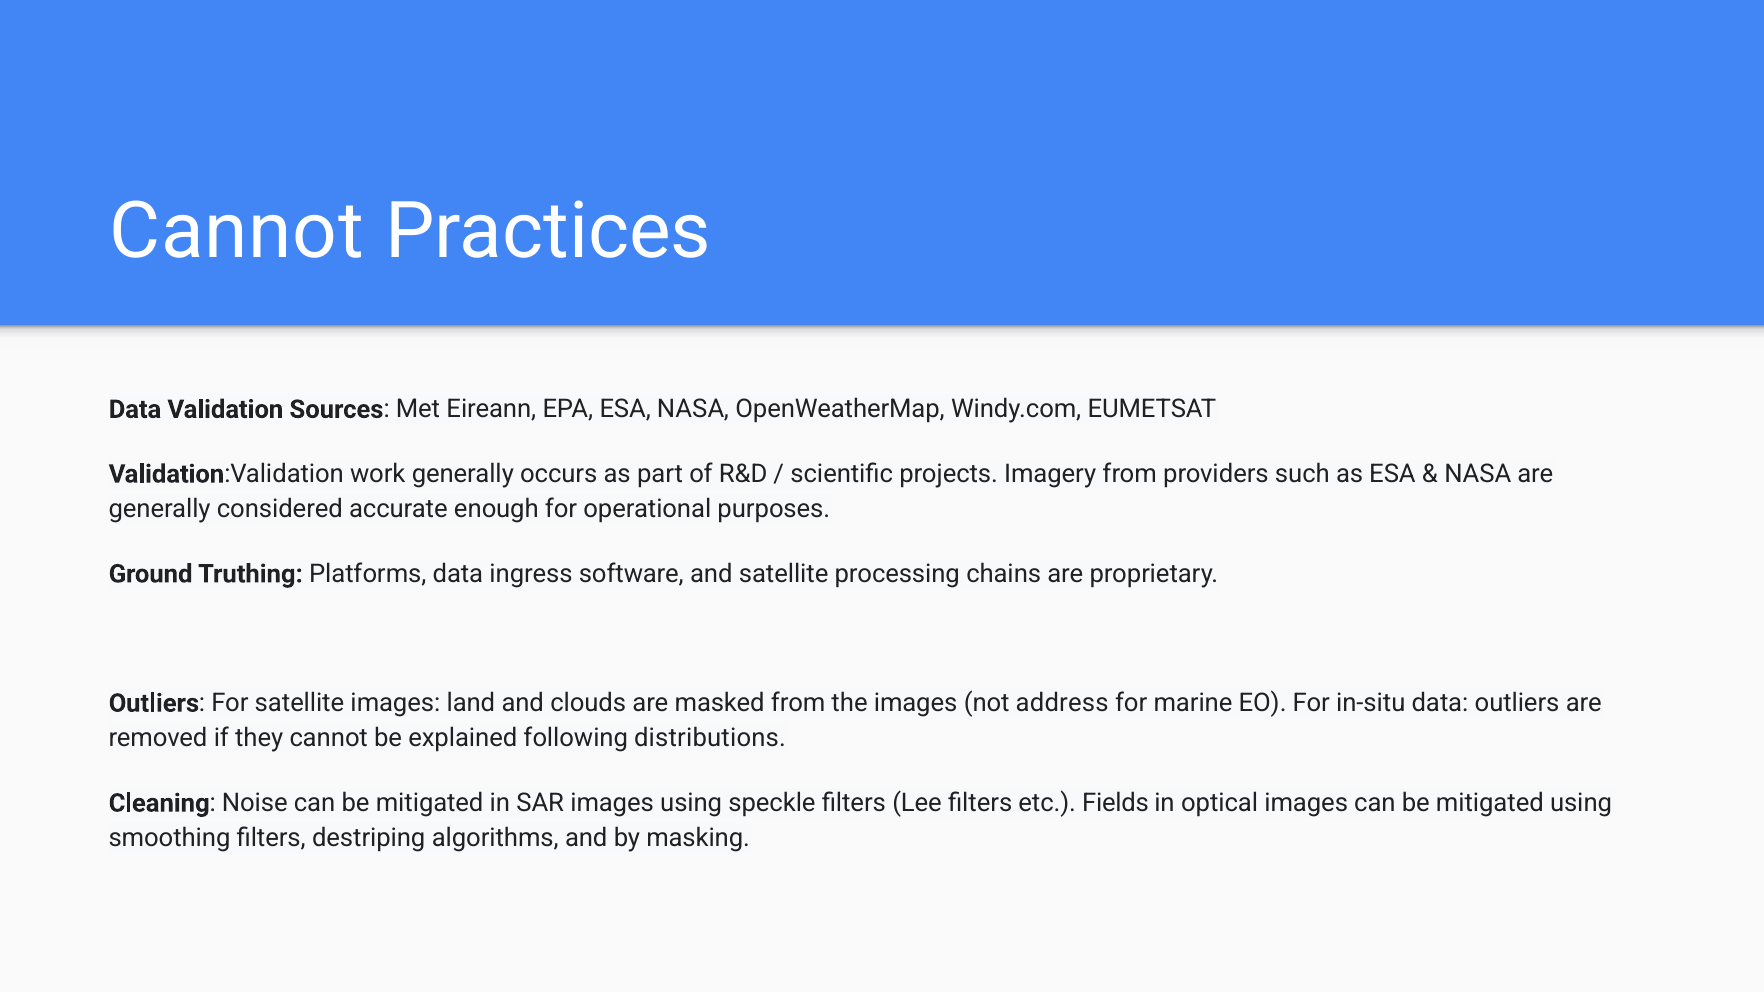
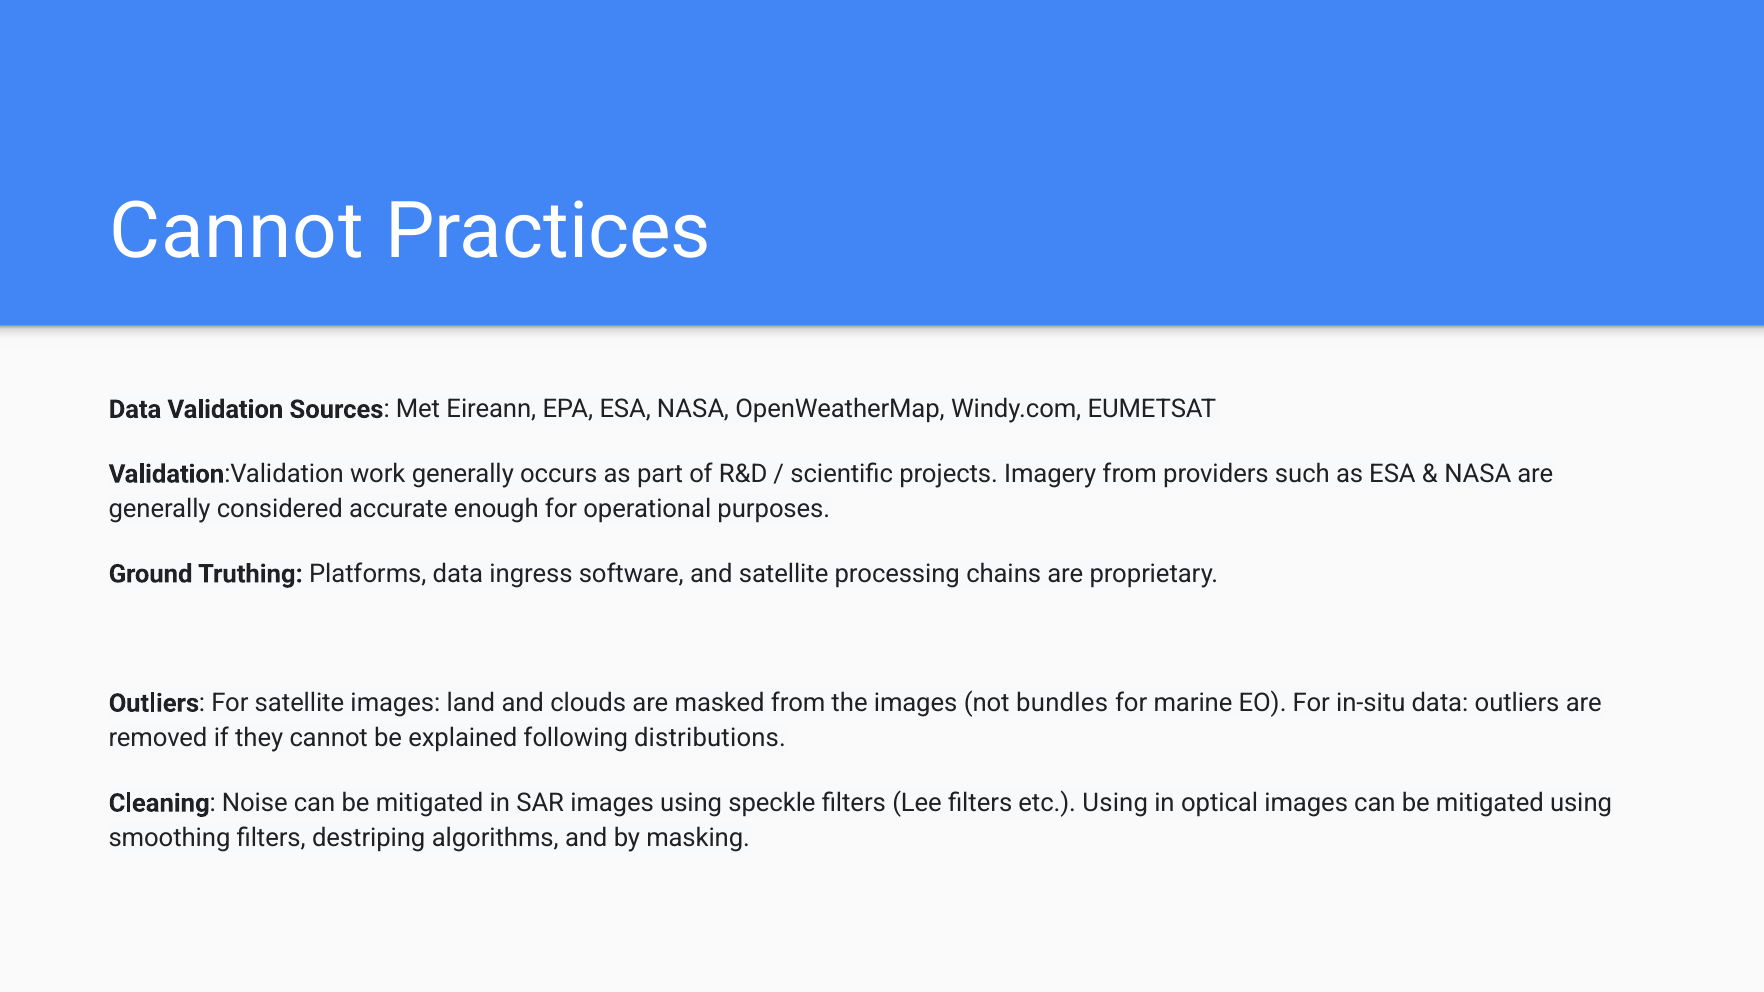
address: address -> bundles
etc Fields: Fields -> Using
